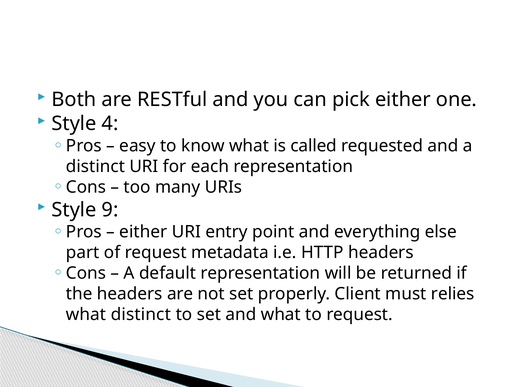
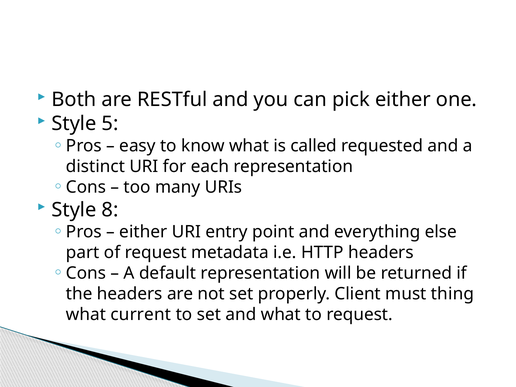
4: 4 -> 5
9: 9 -> 8
relies: relies -> thing
what distinct: distinct -> current
